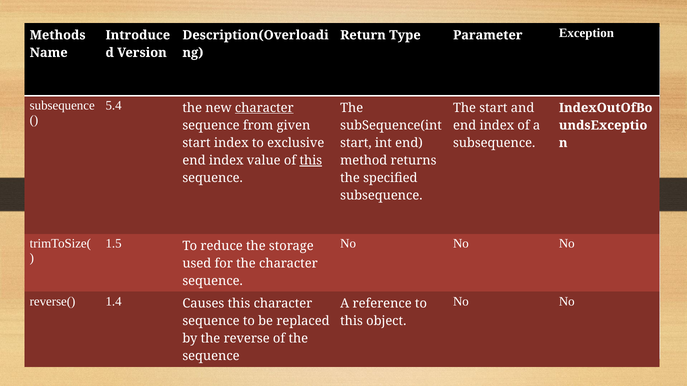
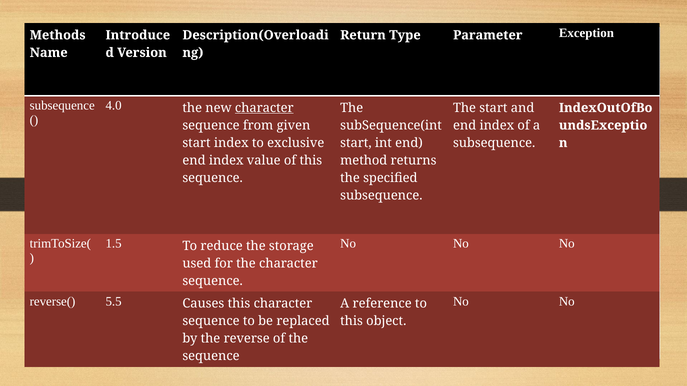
5.4: 5.4 -> 4.0
this at (311, 161) underline: present -> none
1.4: 1.4 -> 5.5
